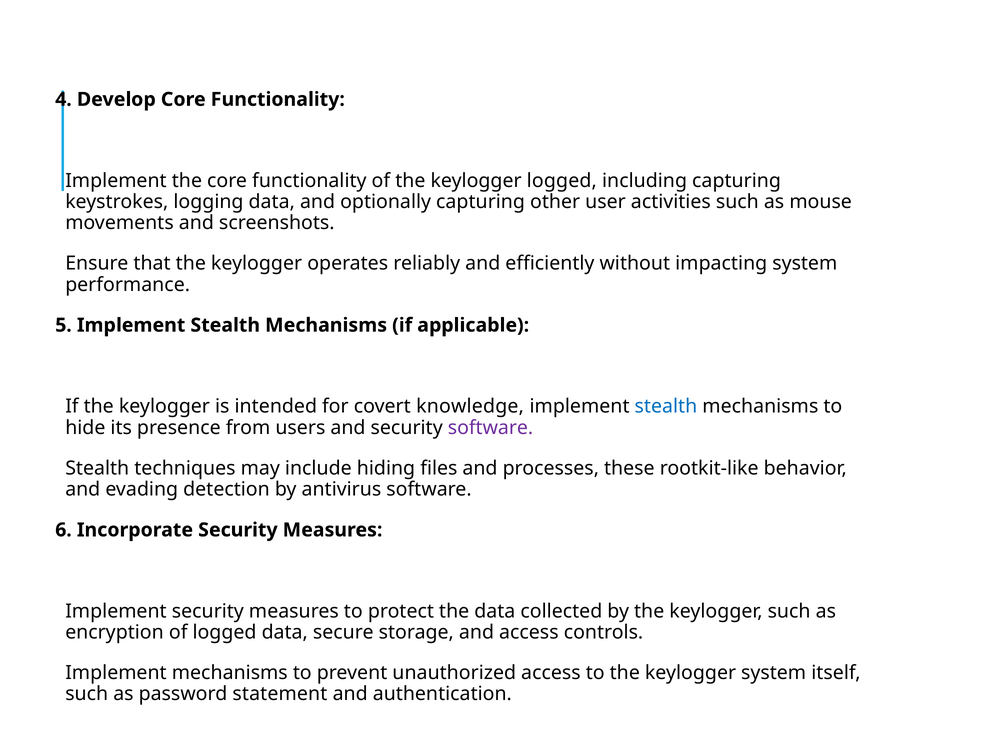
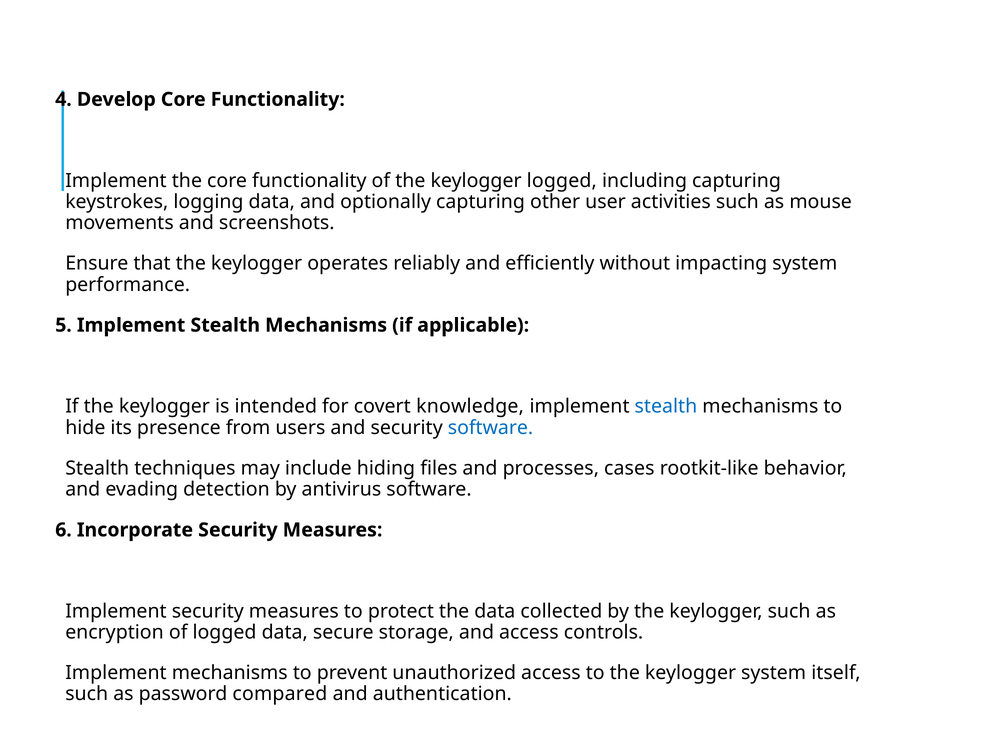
software at (490, 428) colour: purple -> blue
these: these -> cases
statement: statement -> compared
